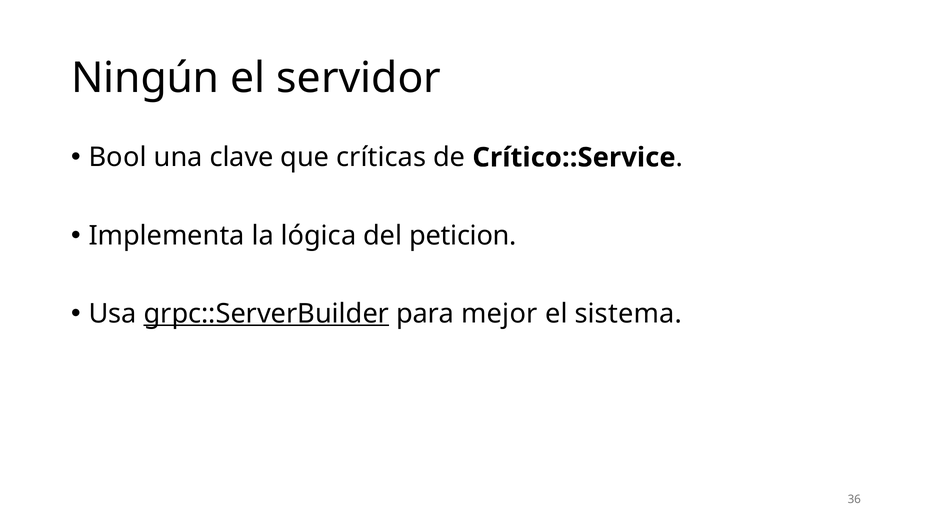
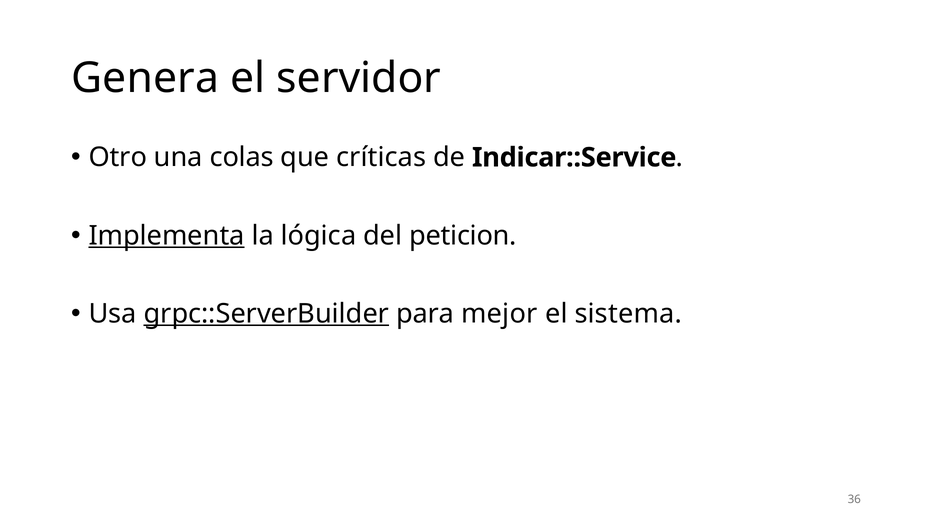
Ningún: Ningún -> Genera
Bool: Bool -> Otro
clave: clave -> colas
Crítico::Service: Crítico::Service -> Indicar::Service
Implementa underline: none -> present
